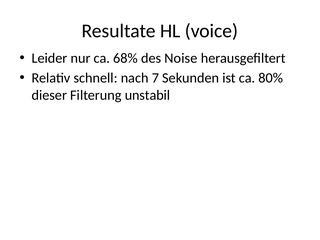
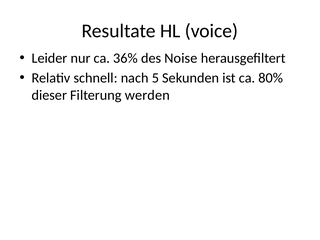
68%: 68% -> 36%
7: 7 -> 5
unstabil: unstabil -> werden
